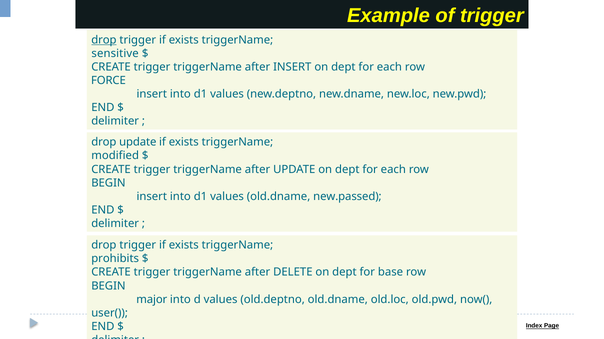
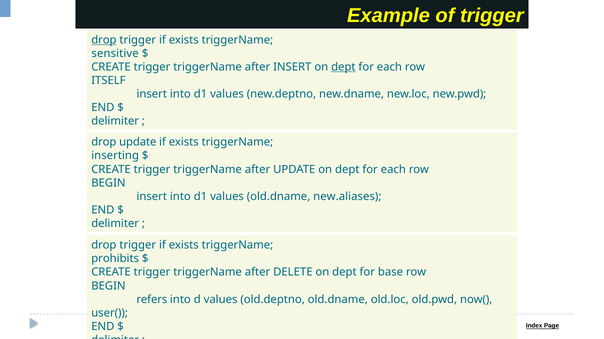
dept at (343, 67) underline: none -> present
FORCE: FORCE -> ITSELF
modified: modified -> inserting
new.passed: new.passed -> new.aliases
major: major -> refers
